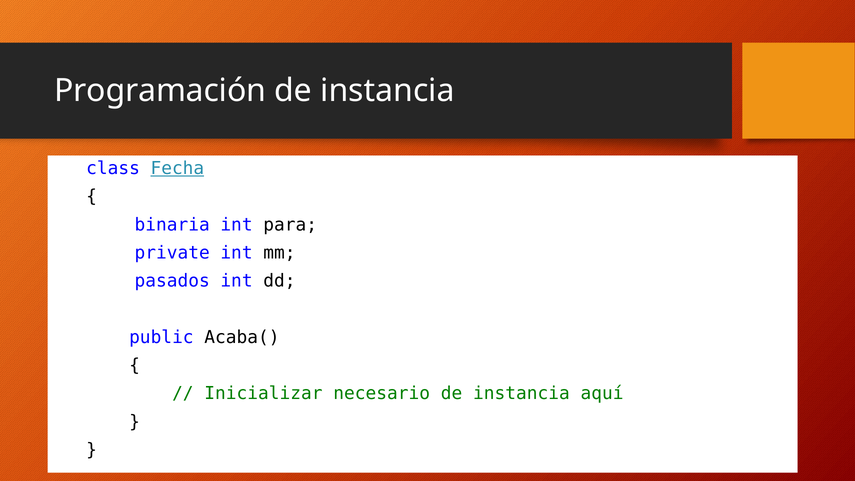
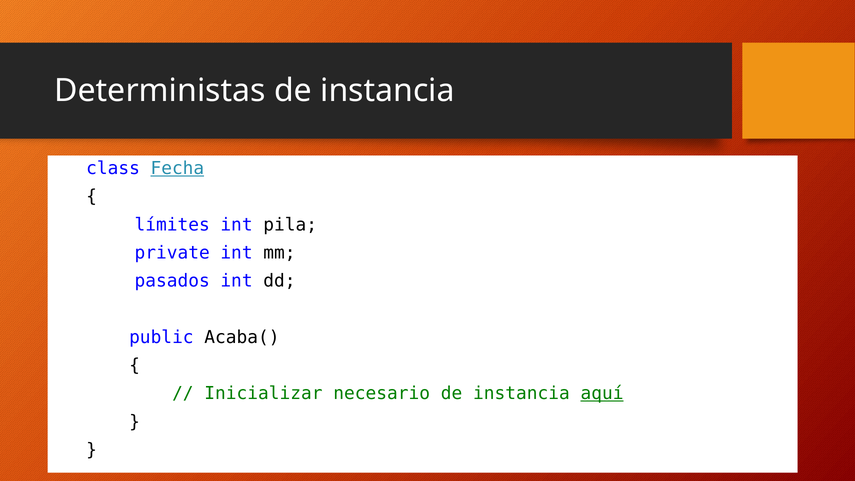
Programación: Programación -> Deterministas
binaria: binaria -> límites
para: para -> pila
aquí underline: none -> present
